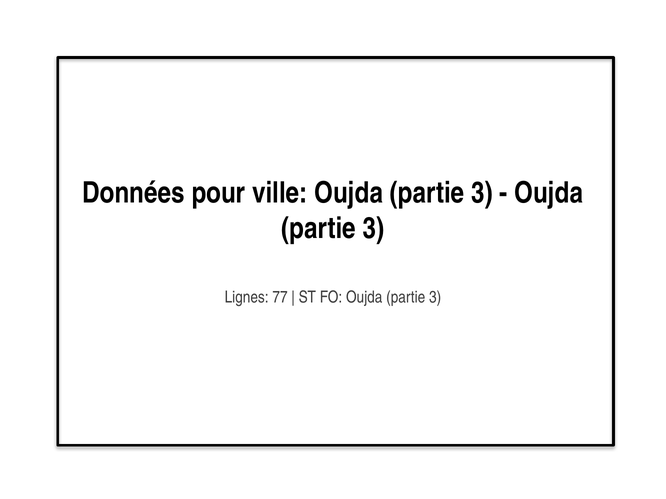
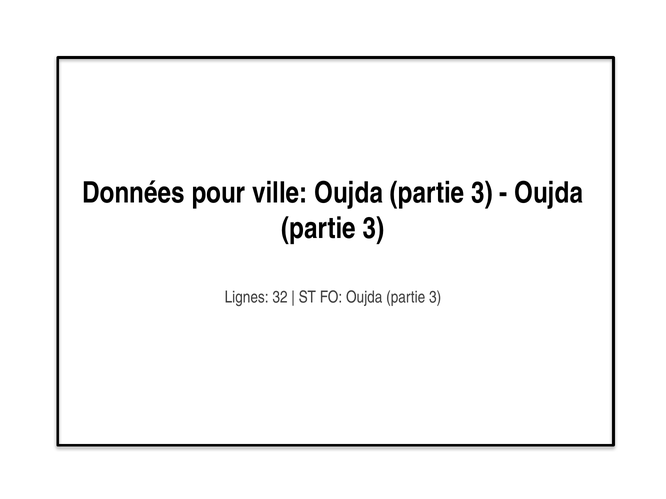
77: 77 -> 32
